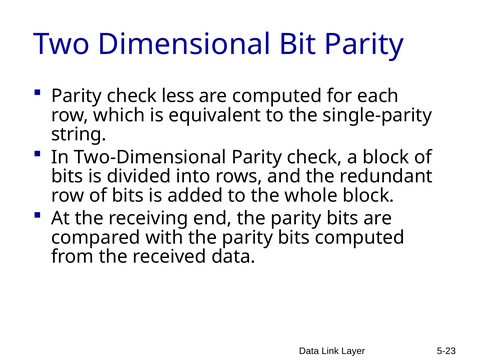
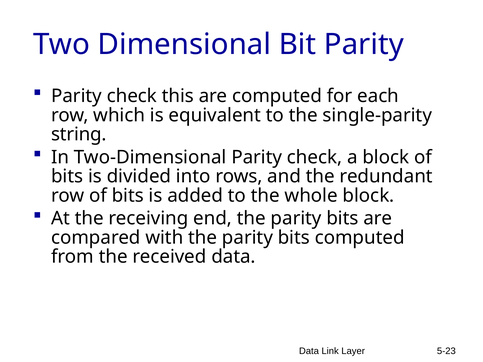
less: less -> this
